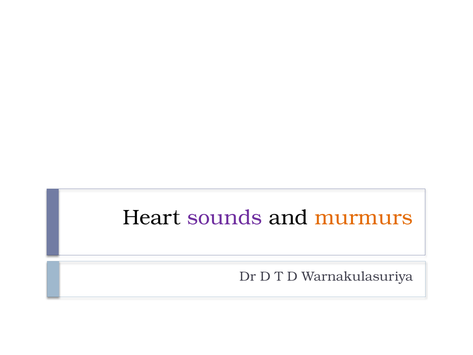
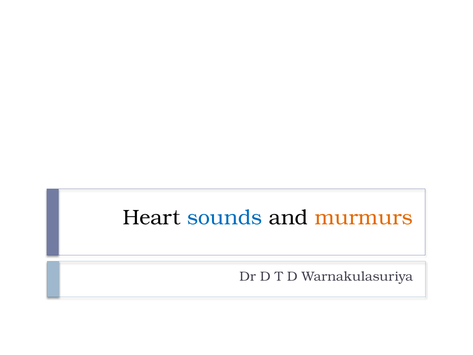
sounds colour: purple -> blue
